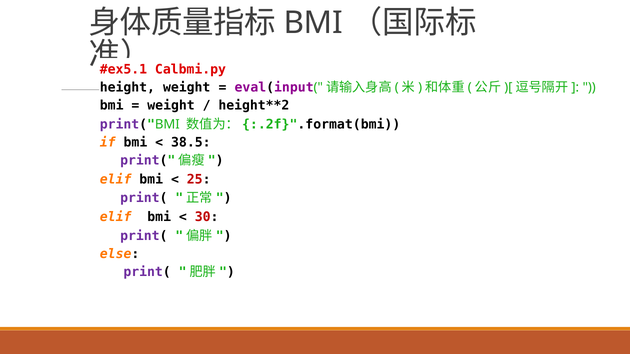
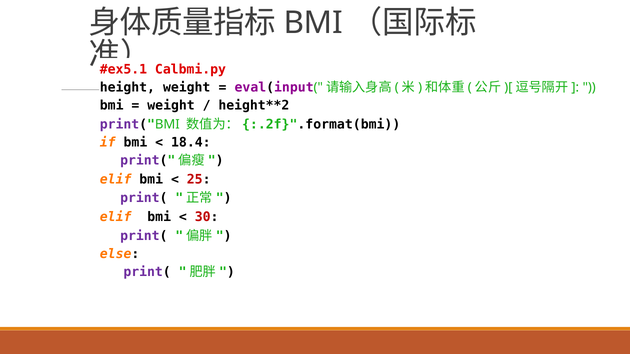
38.5: 38.5 -> 18.4
